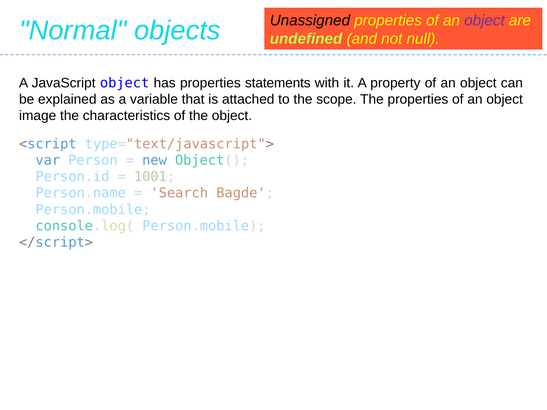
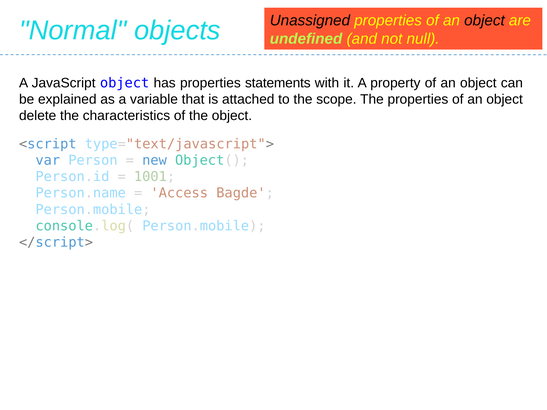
object at (484, 21) colour: purple -> black
image: image -> delete
Search: Search -> Access
